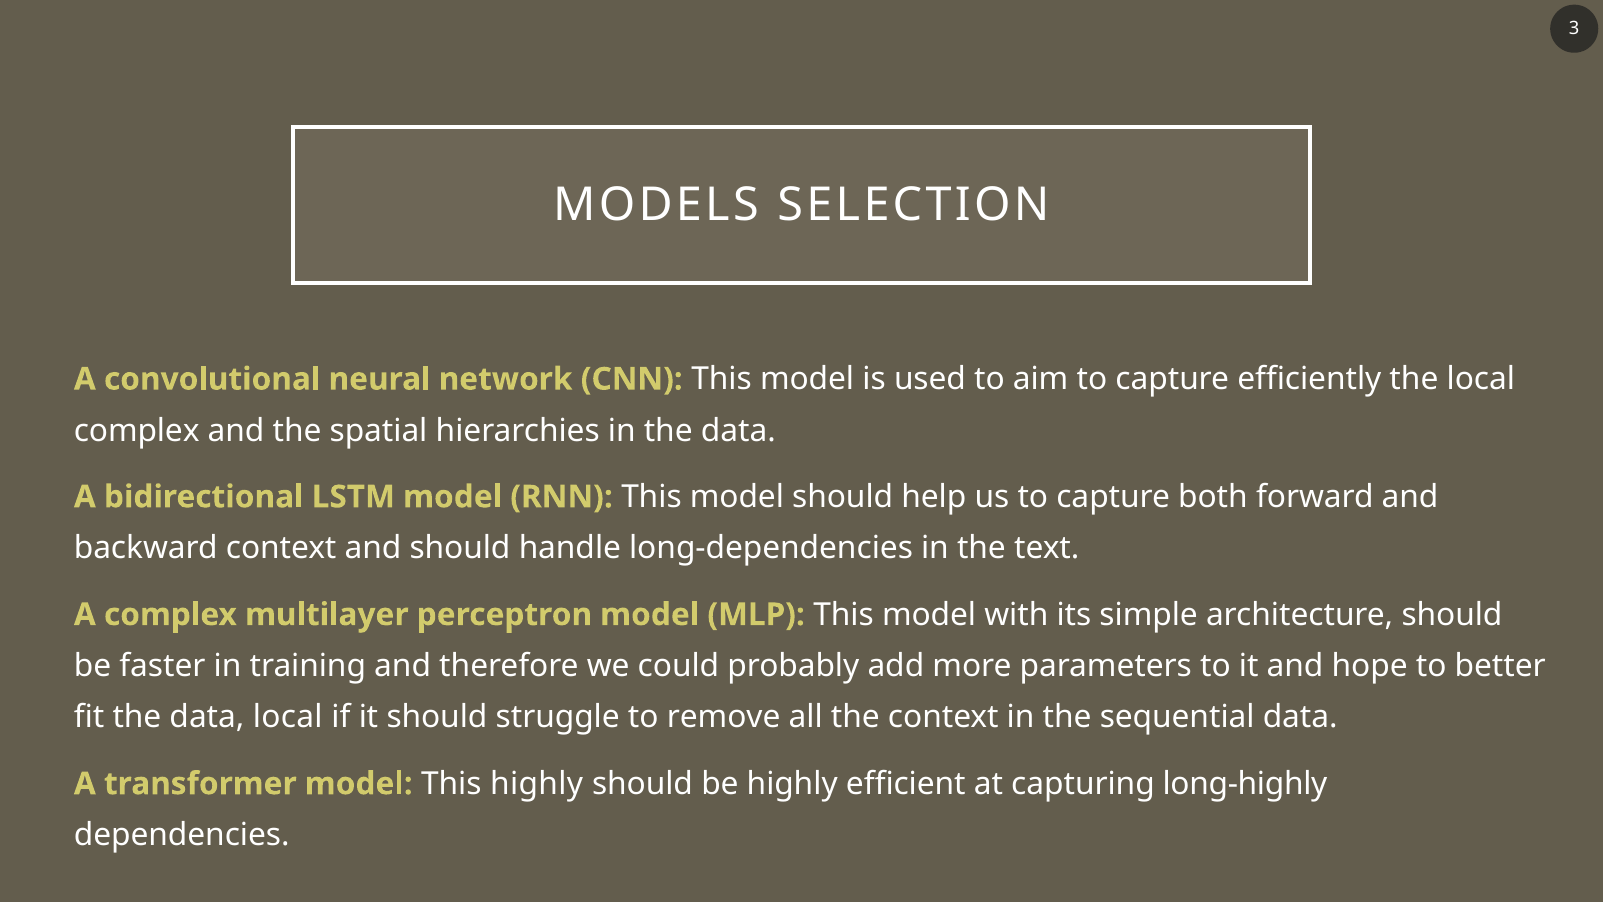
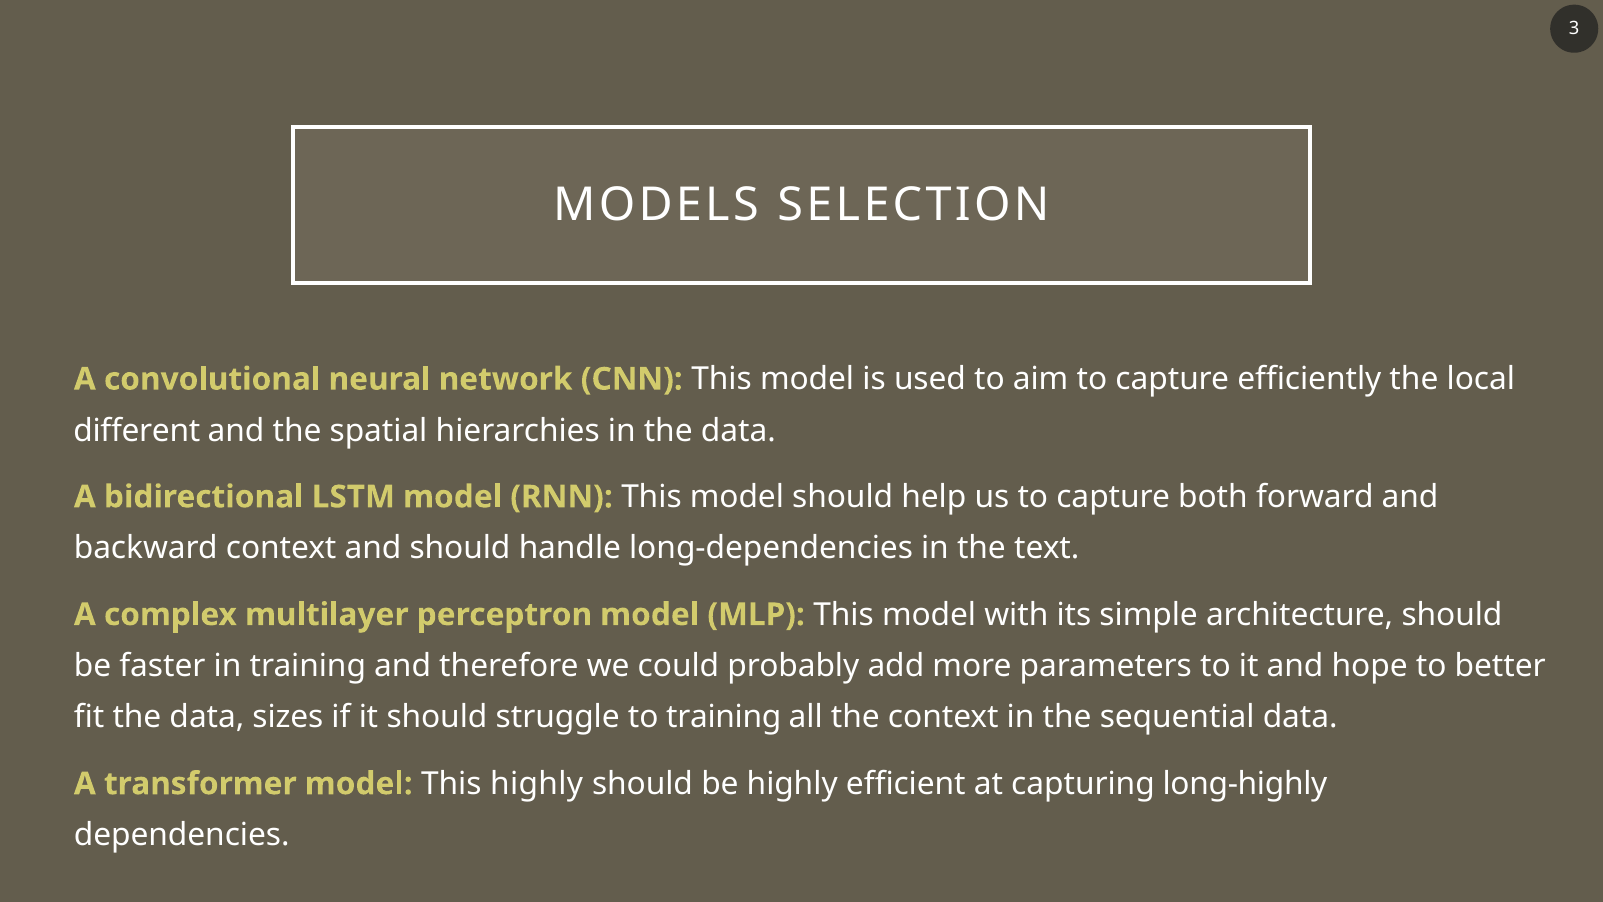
complex at (137, 430): complex -> different
data local: local -> sizes
to remove: remove -> training
